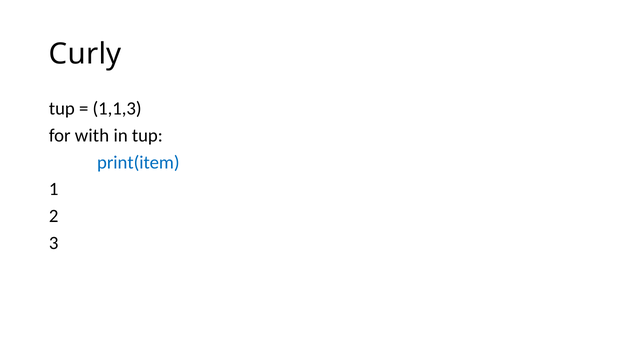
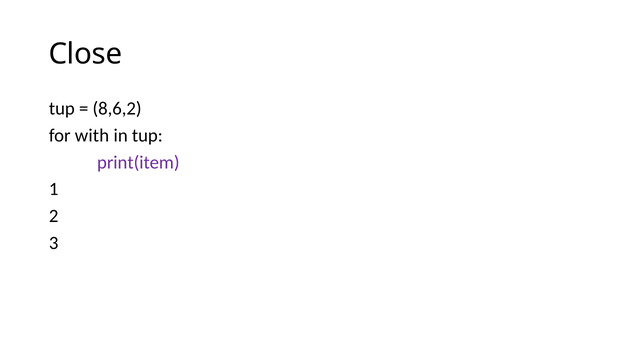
Curly: Curly -> Close
1,1,3: 1,1,3 -> 8,6,2
print(item colour: blue -> purple
